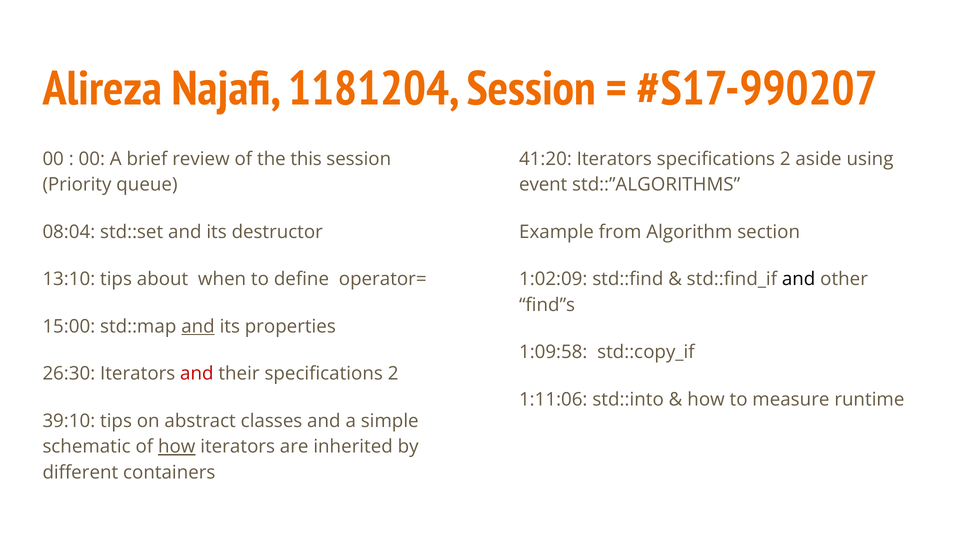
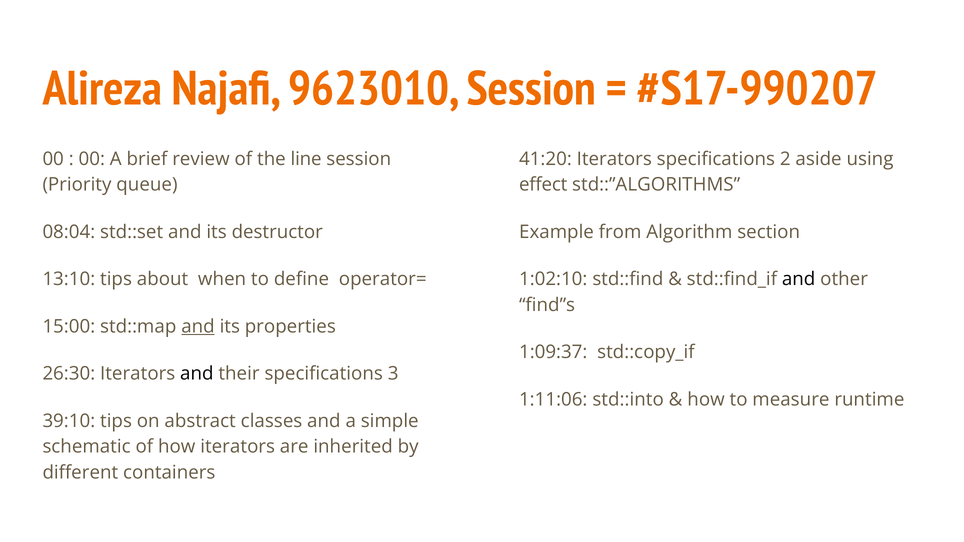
1181204: 1181204 -> 9623010
this: this -> line
event: event -> effect
1:02:09: 1:02:09 -> 1:02:10
1:09:58: 1:09:58 -> 1:09:37
and at (197, 374) colour: red -> black
their specifications 2: 2 -> 3
how at (177, 447) underline: present -> none
